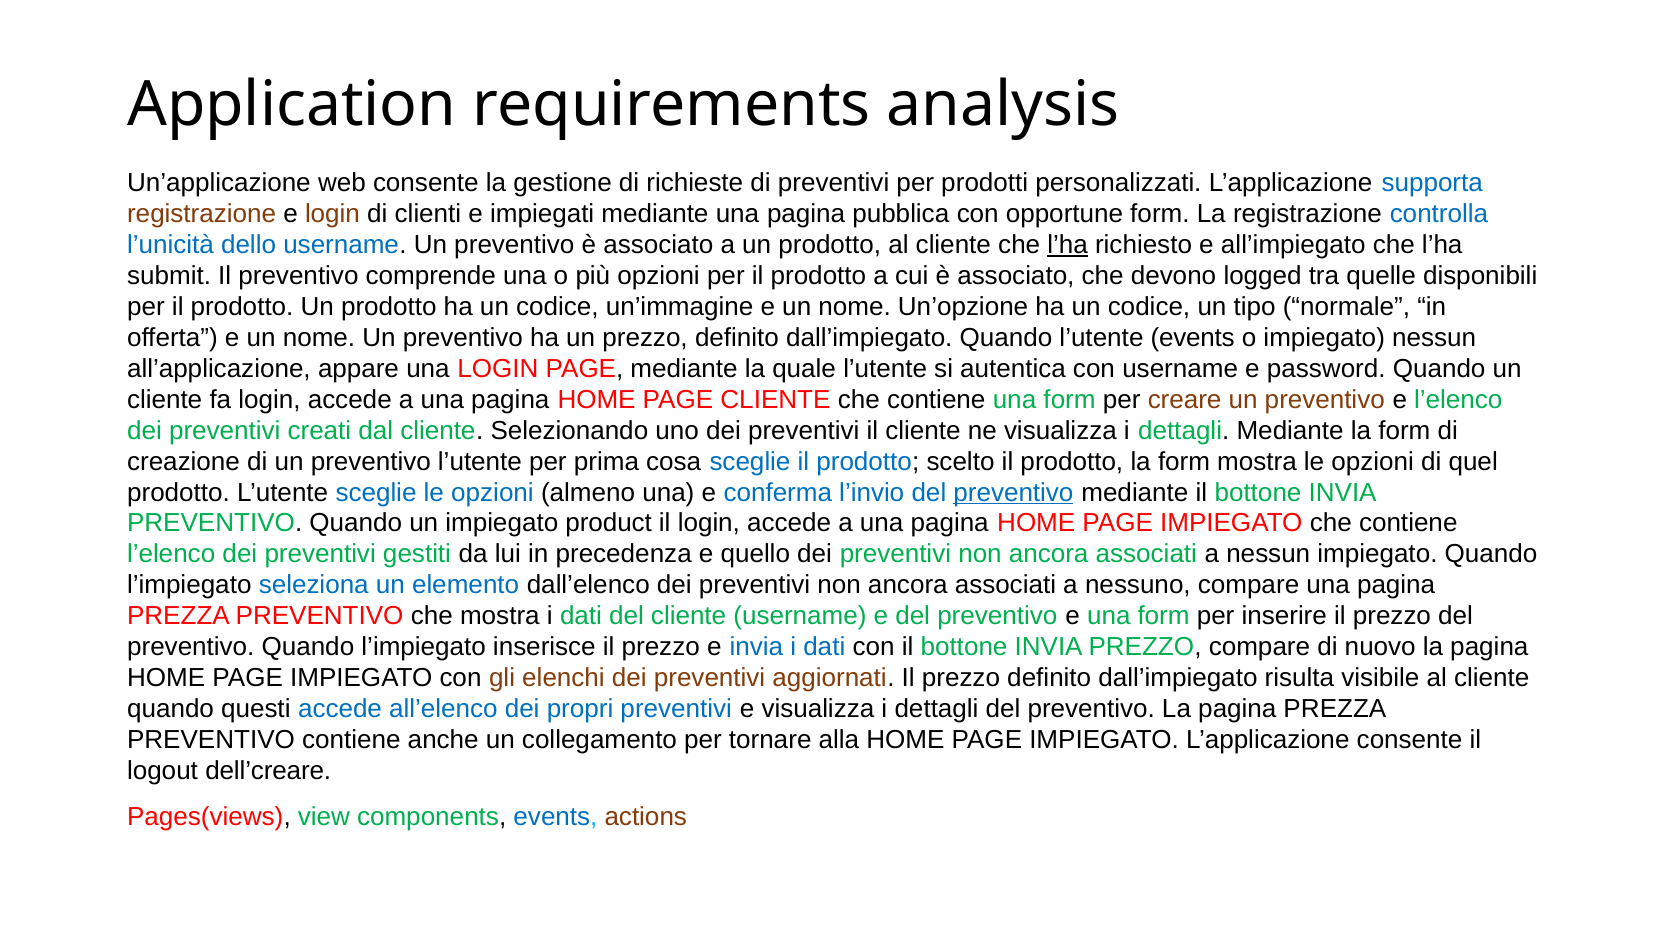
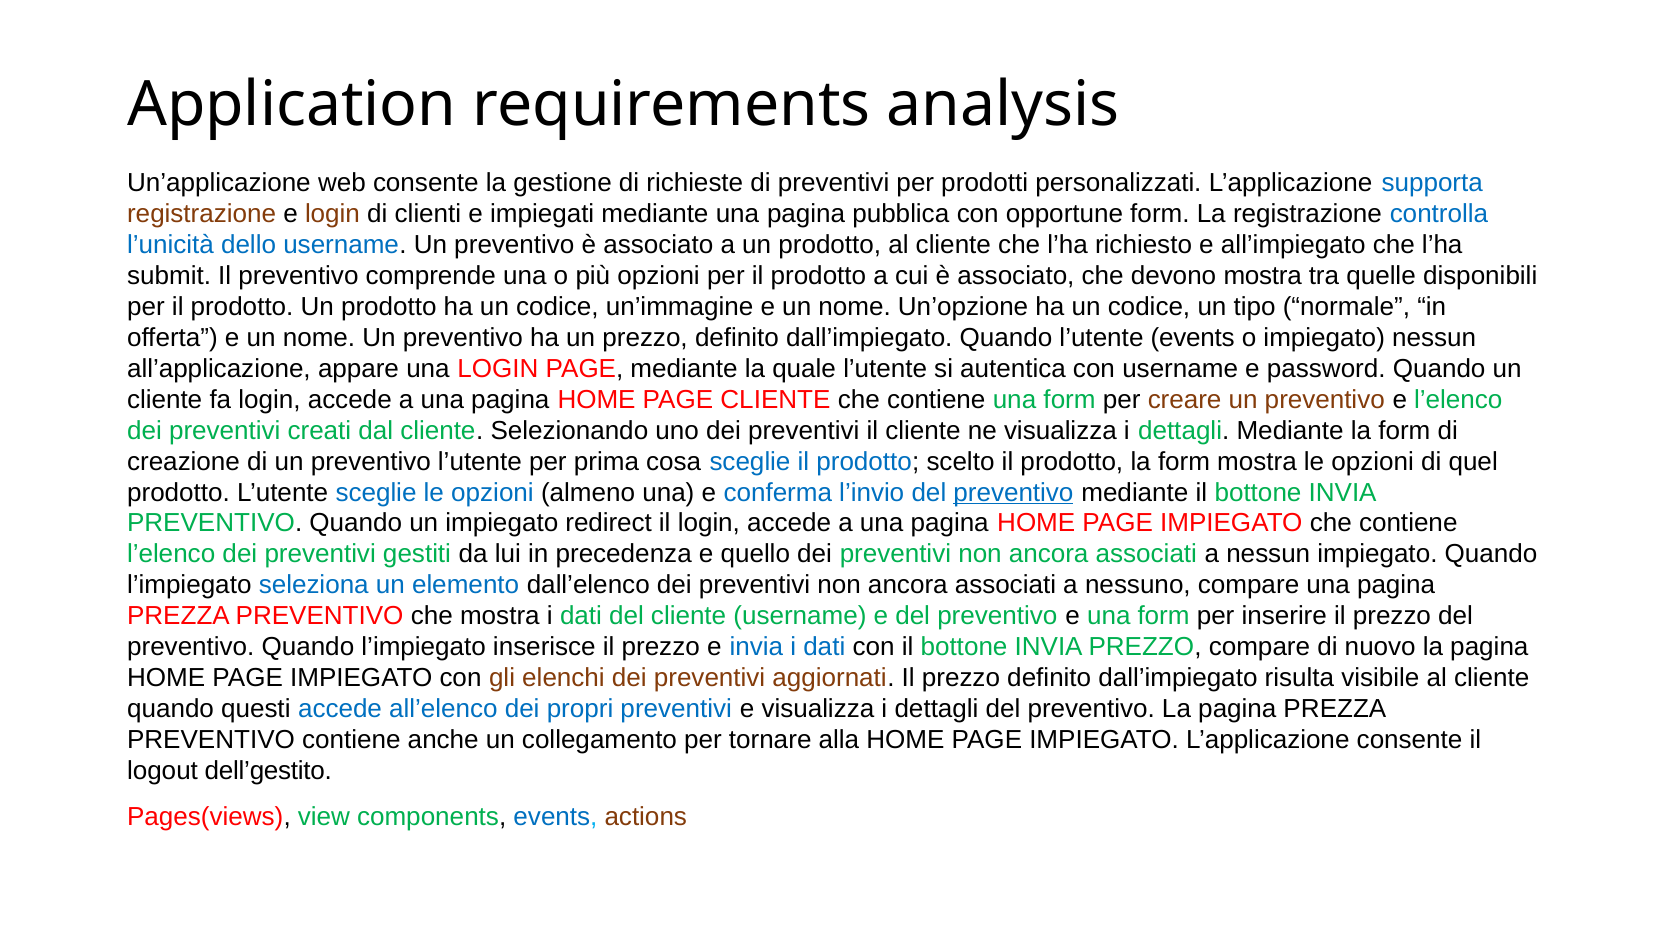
l’ha at (1068, 245) underline: present -> none
devono logged: logged -> mostra
product: product -> redirect
dell’creare: dell’creare -> dell’gestito
